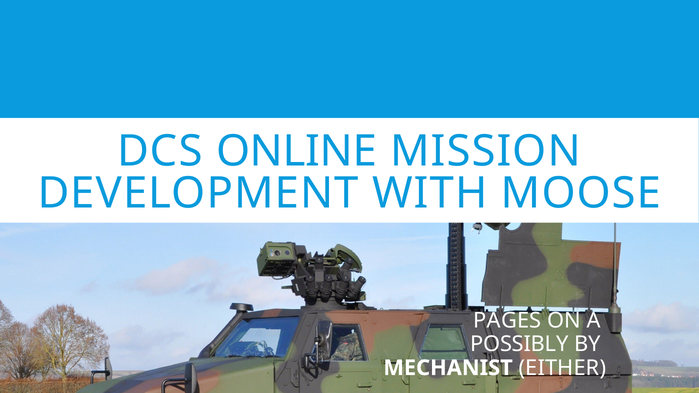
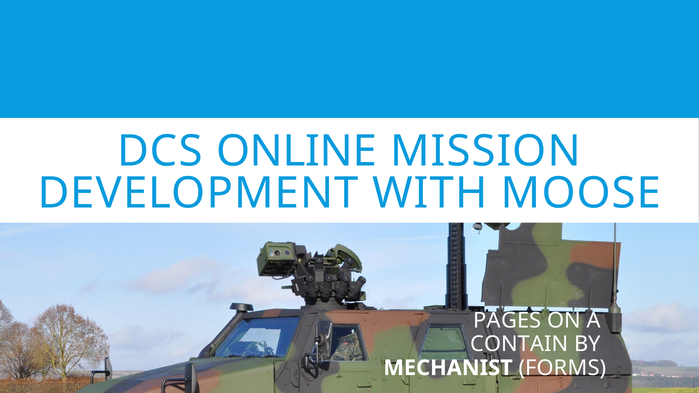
POSSIBLY: POSSIBLY -> CONTAIN
EITHER: EITHER -> FORMS
